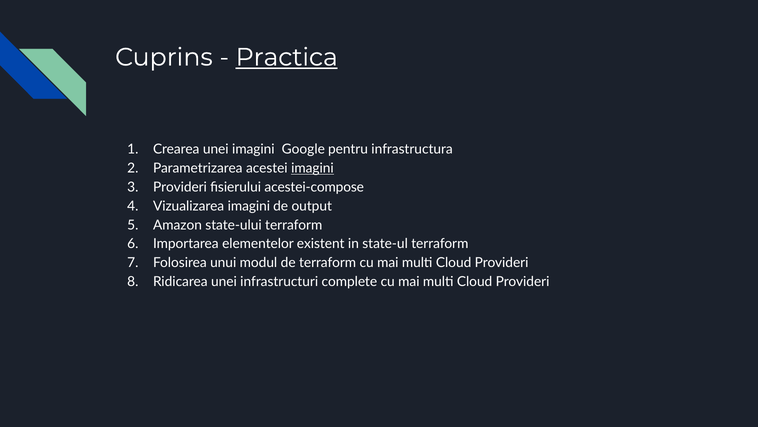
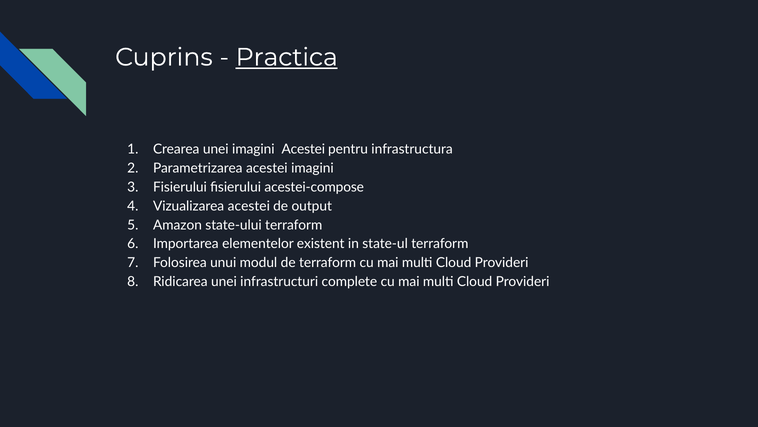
imagini Google: Google -> Acestei
imagini at (312, 168) underline: present -> none
Provideri at (180, 187): Provideri -> Fisierului
Vizualizarea imagini: imagini -> acestei
